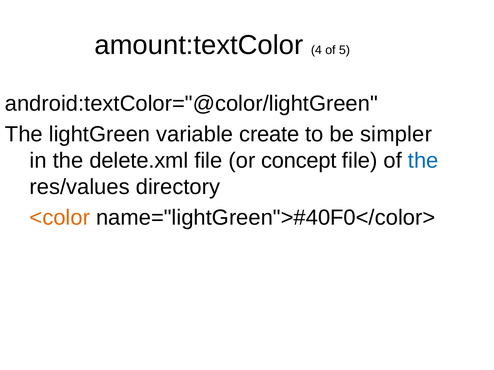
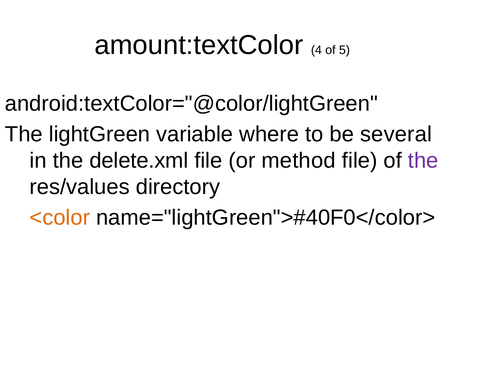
create: create -> where
simpler: simpler -> several
concept: concept -> method
the at (423, 161) colour: blue -> purple
